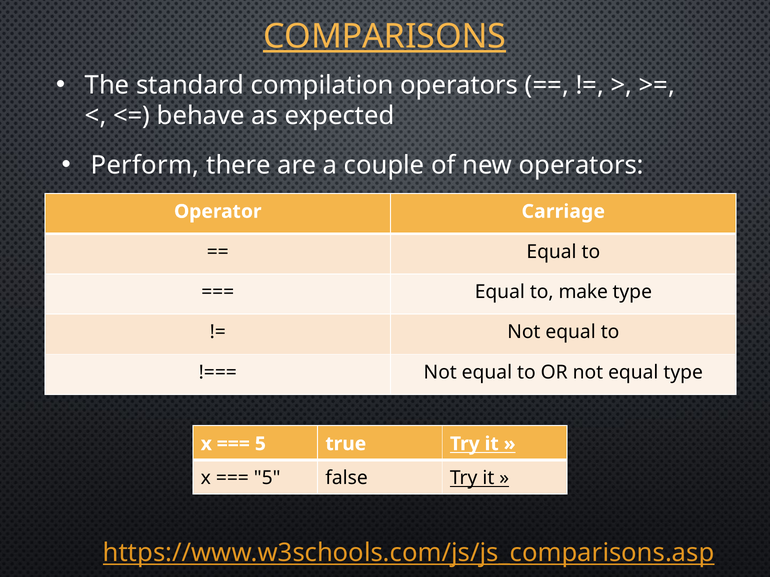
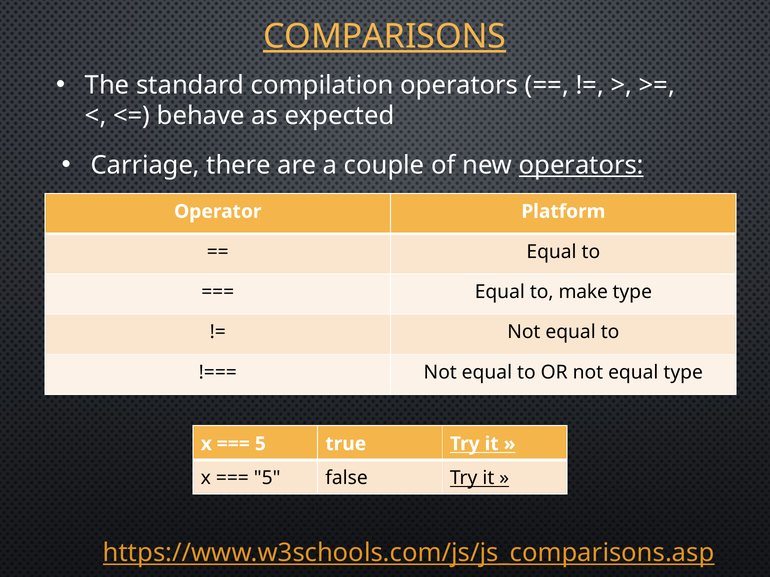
Perform: Perform -> Carriage
operators at (581, 165) underline: none -> present
Carriage: Carriage -> Platform
